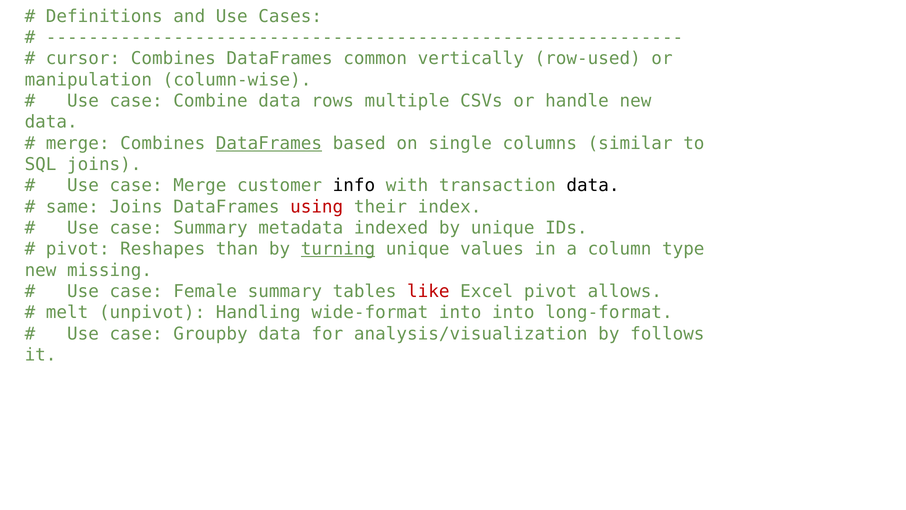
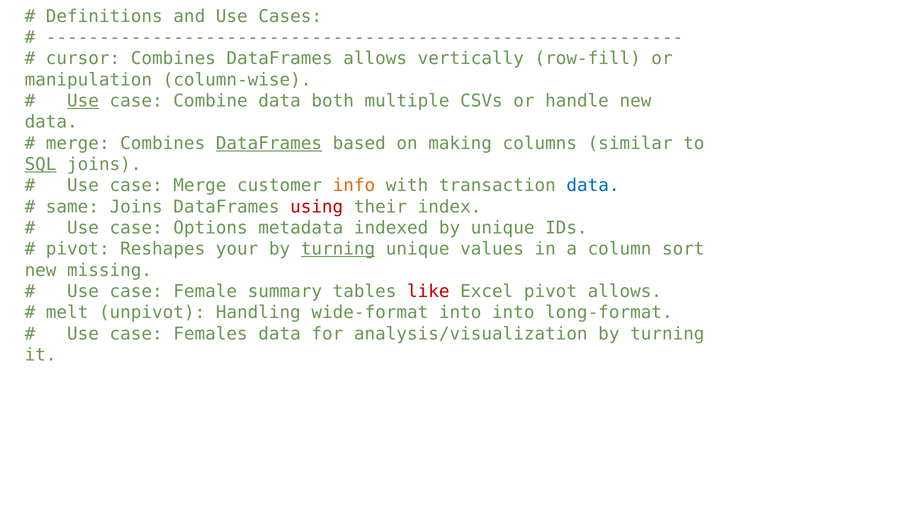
DataFrames common: common -> allows
row-used: row-used -> row-fill
Use at (83, 101) underline: none -> present
rows: rows -> both
single: single -> making
SQL underline: none -> present
info colour: black -> orange
data at (593, 185) colour: black -> blue
case Summary: Summary -> Options
than: than -> your
type: type -> sort
Groupby: Groupby -> Females
analysis/visualization by follows: follows -> turning
